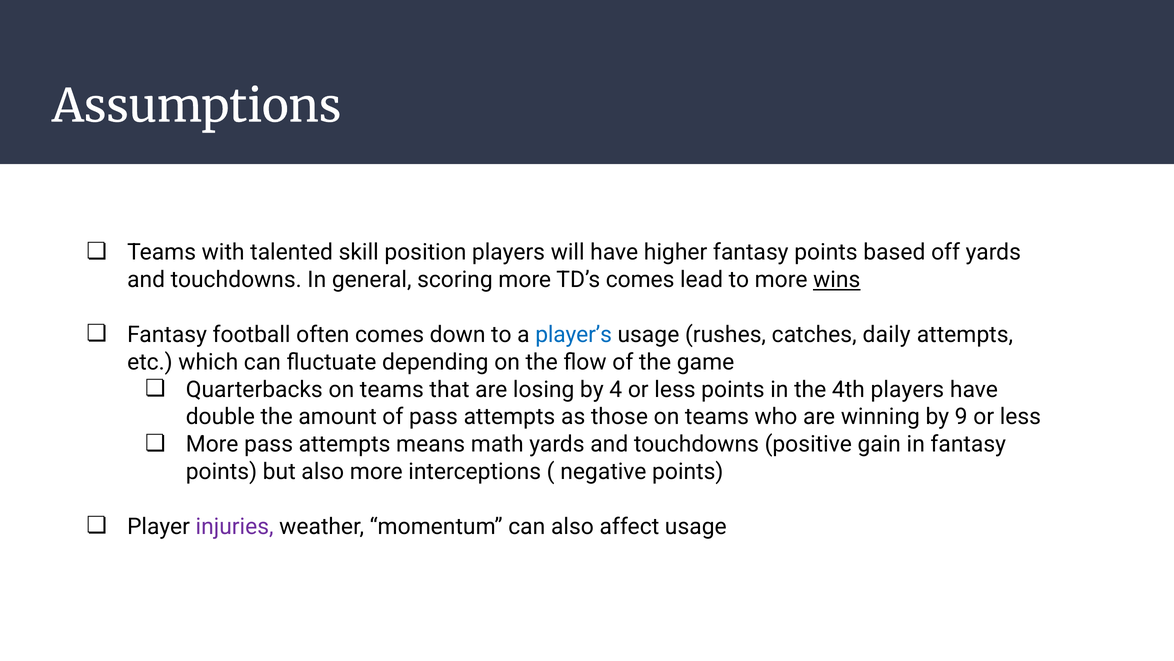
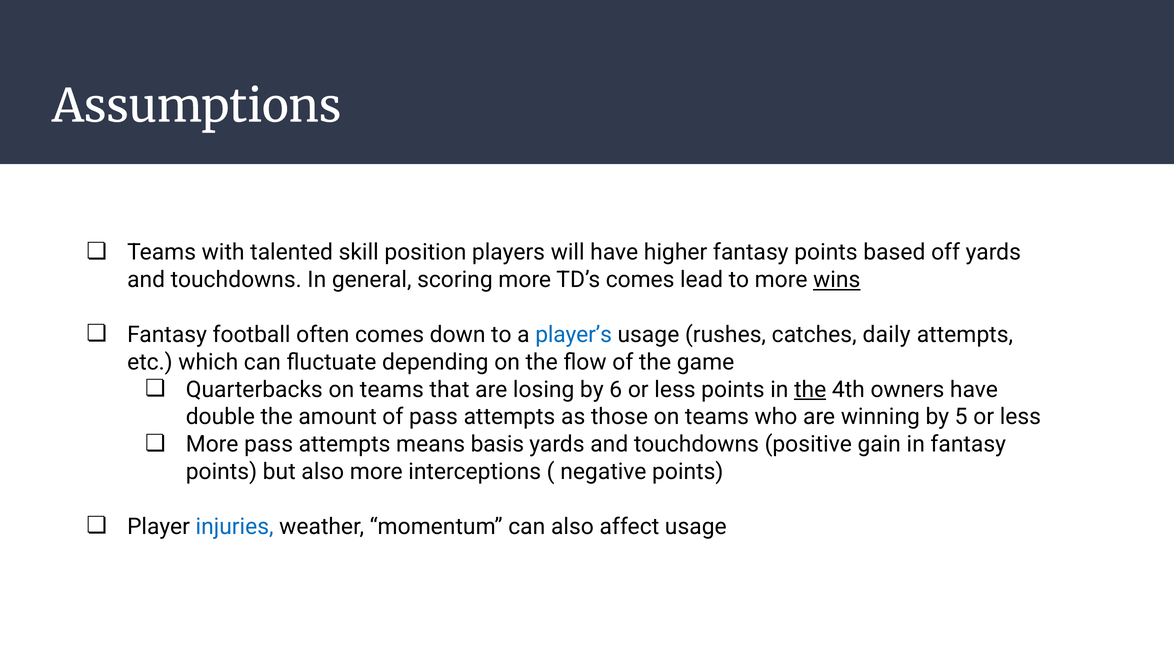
4: 4 -> 6
the at (810, 389) underline: none -> present
4th players: players -> owners
9: 9 -> 5
math: math -> basis
injuries colour: purple -> blue
